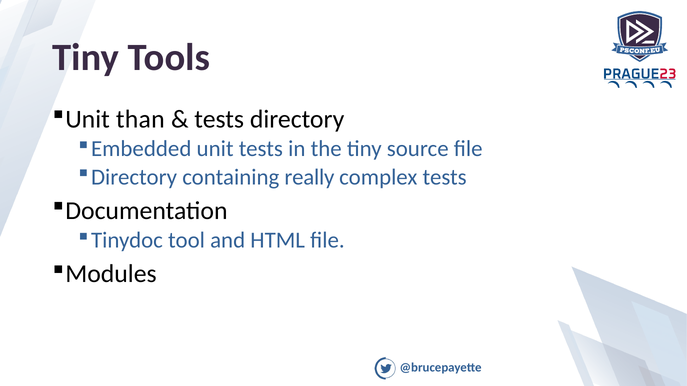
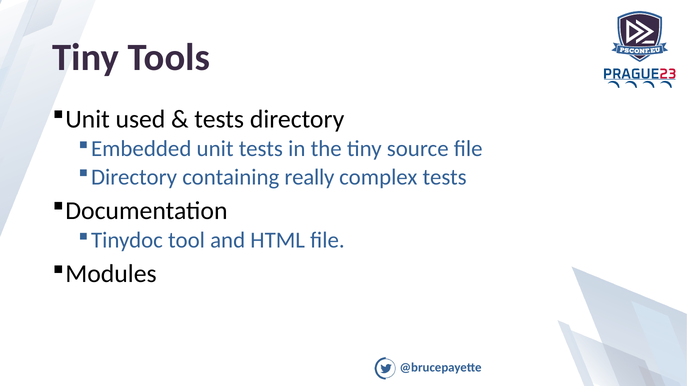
than: than -> used
